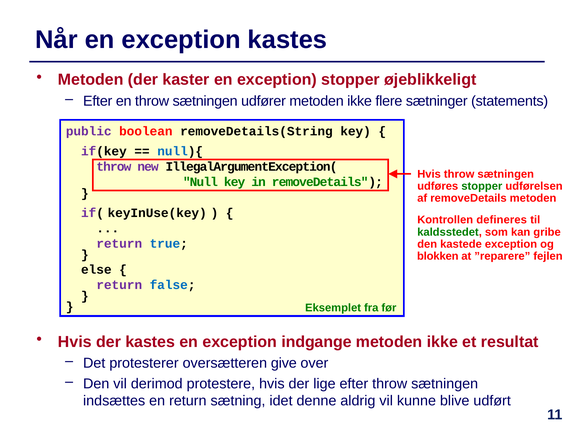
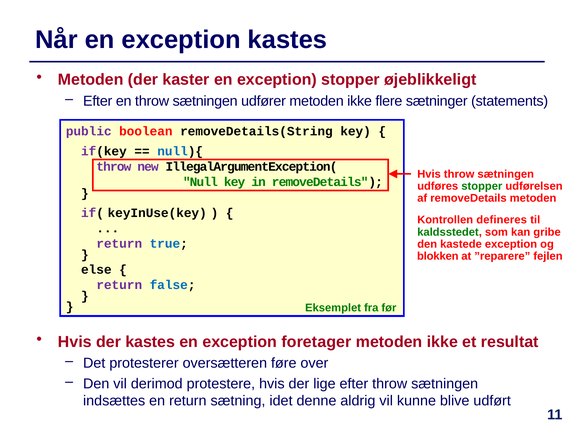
indgange: indgange -> foretager
give: give -> føre
